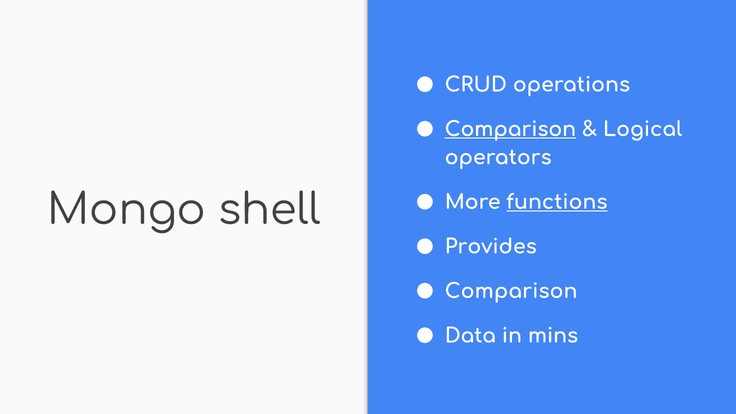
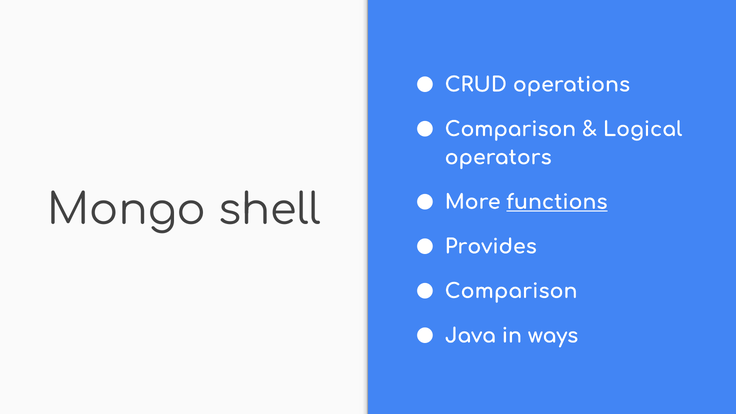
Comparison at (510, 129) underline: present -> none
Data: Data -> Java
mins: mins -> ways
